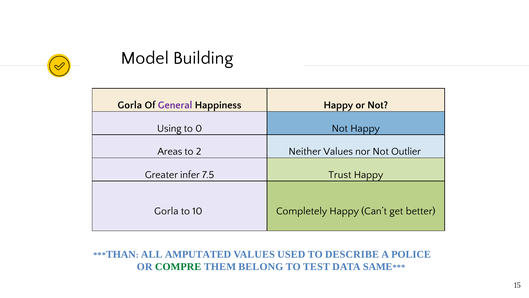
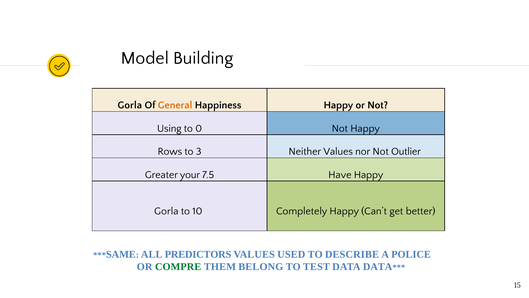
General colour: purple -> orange
Areas: Areas -> Rows
2: 2 -> 3
infer: infer -> your
Trust: Trust -> Have
THAN: THAN -> SAME
AMPUTATED: AMPUTATED -> PREDICTORS
DATA SAME: SAME -> DATA
